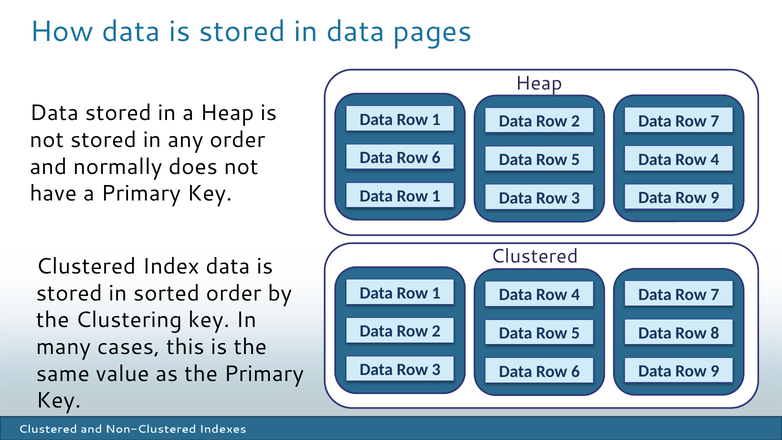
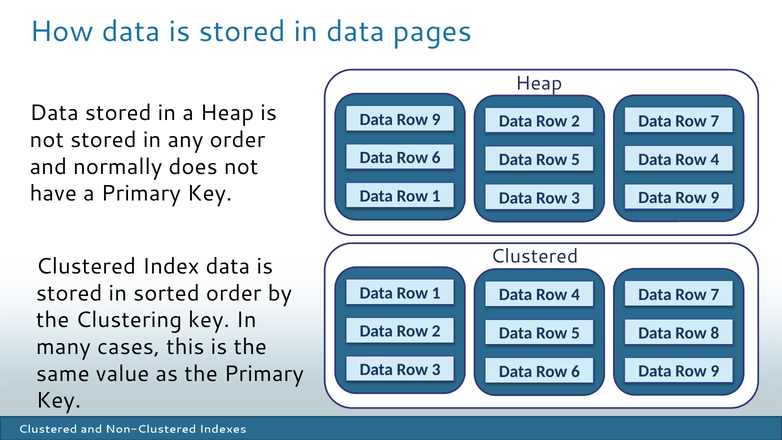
1 at (436, 119): 1 -> 9
